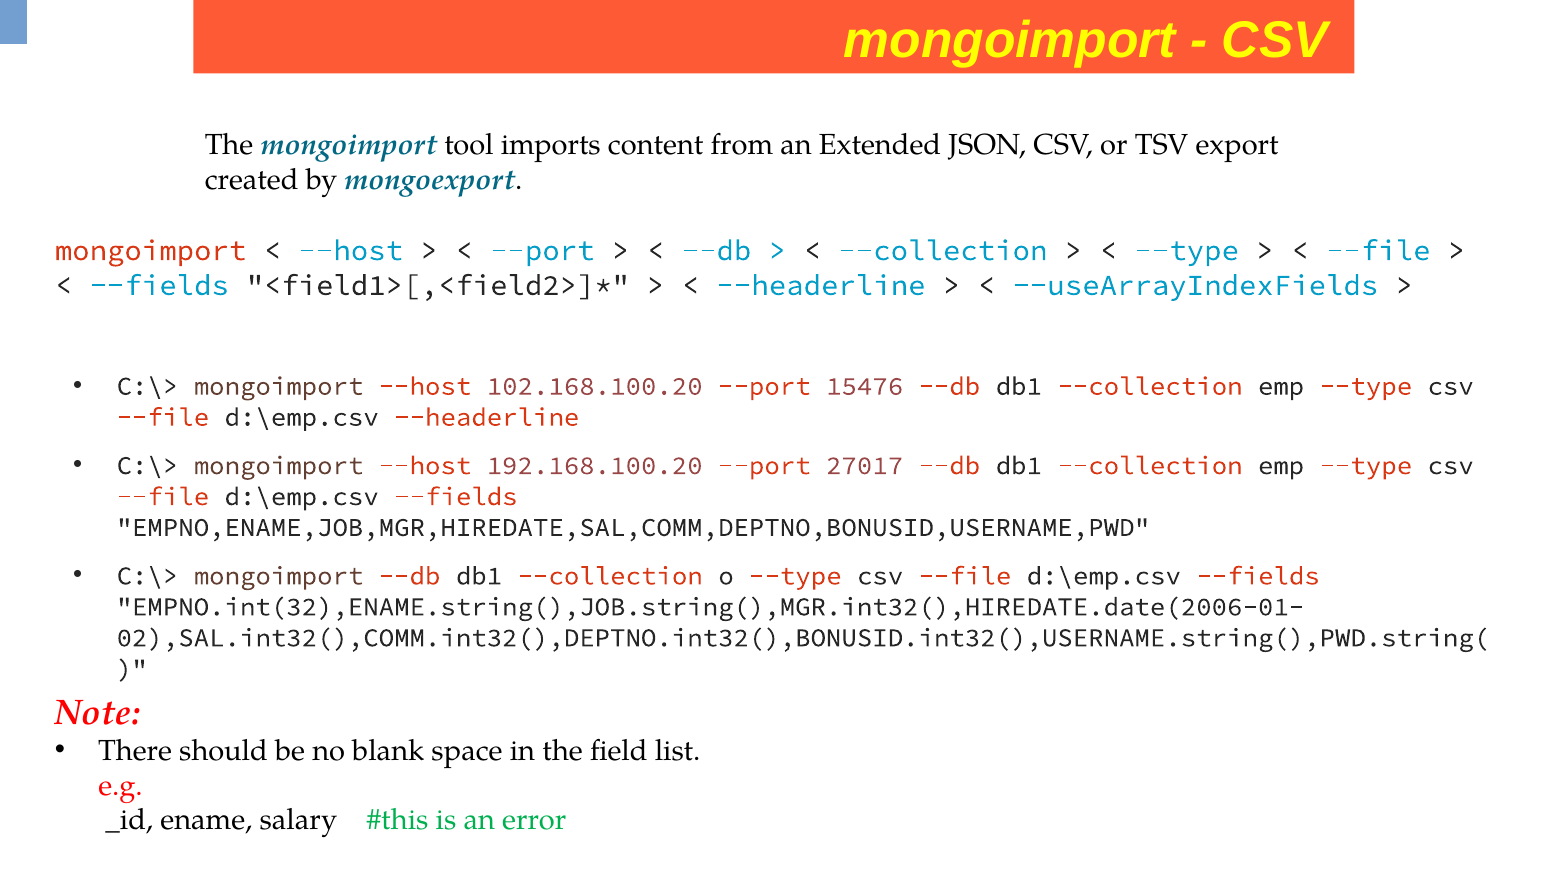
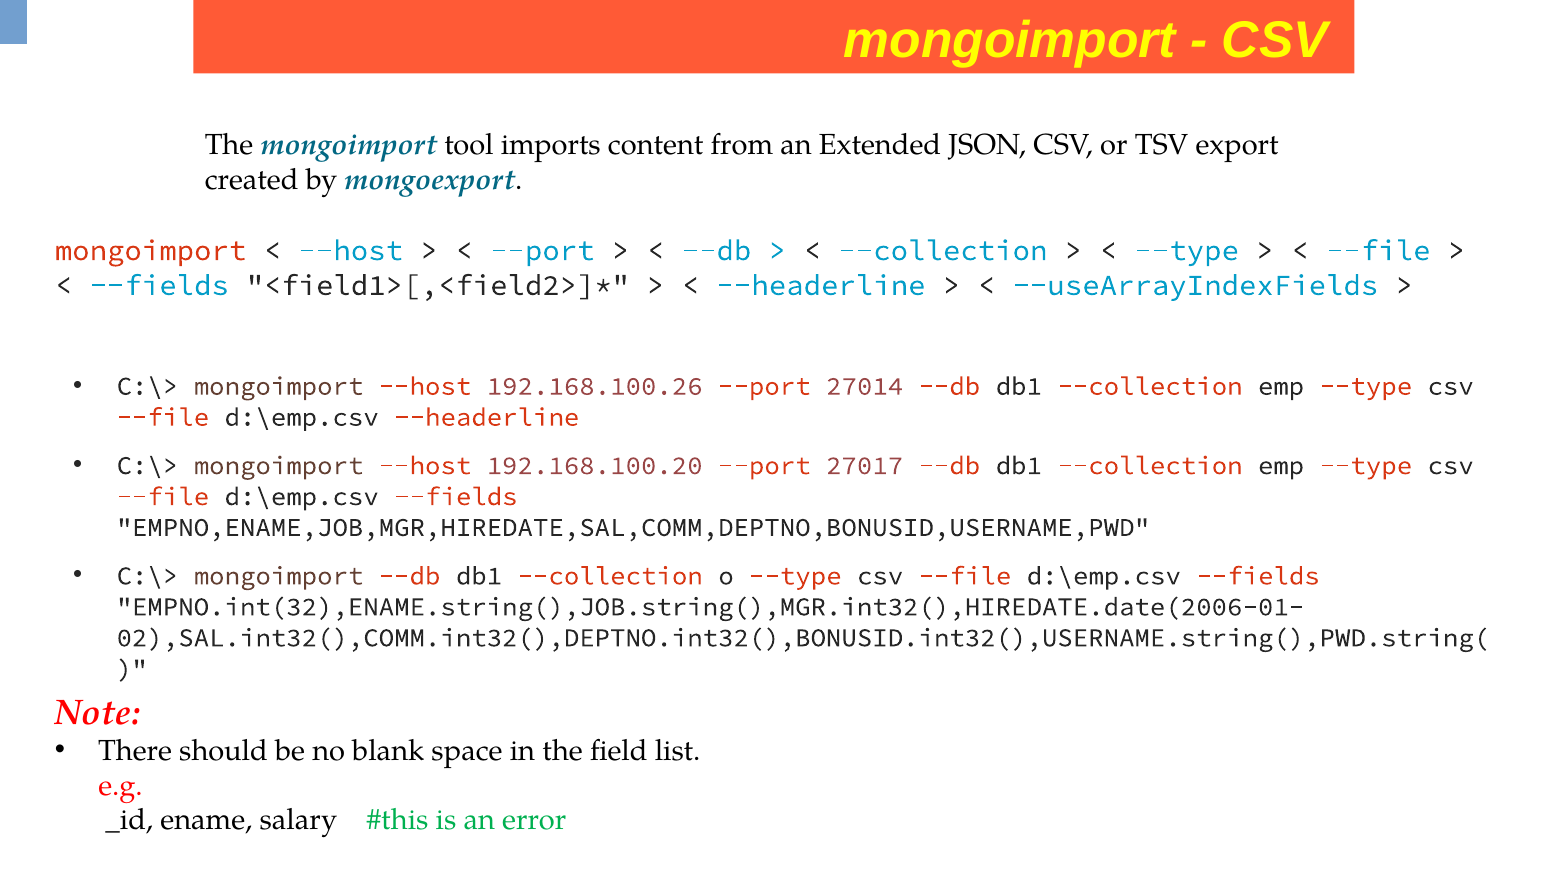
102.168.100.20: 102.168.100.20 -> 192.168.100.26
15476: 15476 -> 27014
